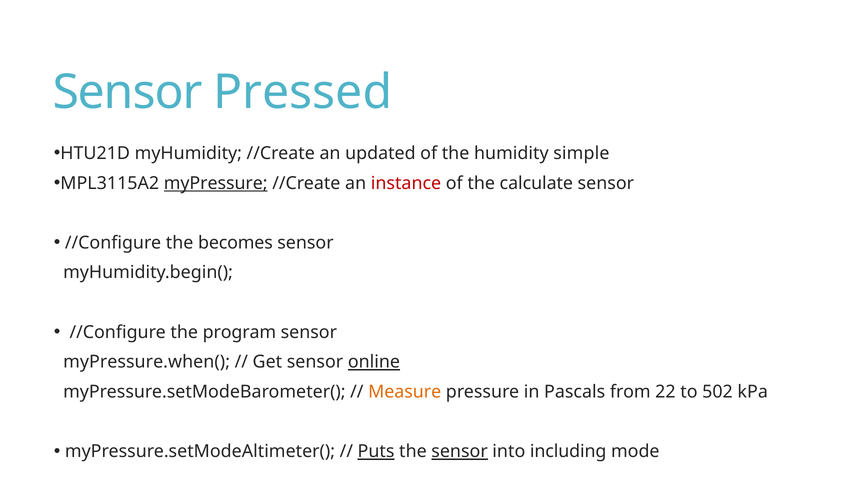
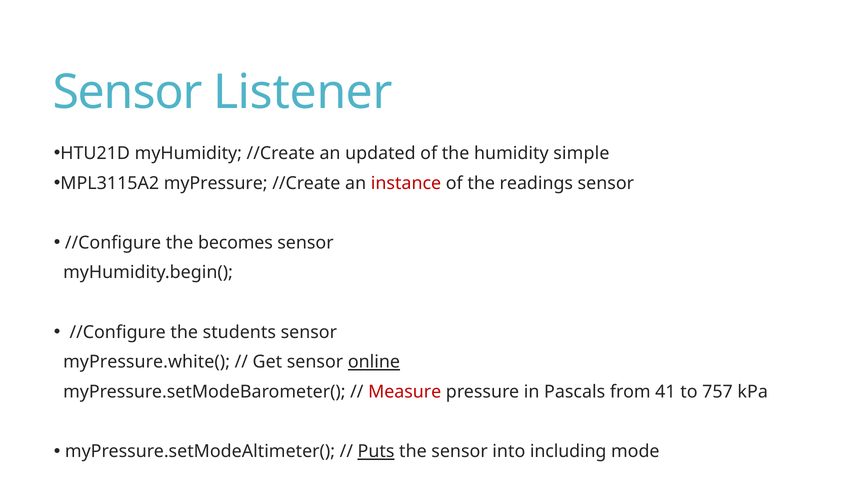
Pressed: Pressed -> Listener
myPressure underline: present -> none
calculate: calculate -> readings
program: program -> students
myPressure.when(: myPressure.when( -> myPressure.white(
Measure colour: orange -> red
22: 22 -> 41
502: 502 -> 757
sensor at (460, 451) underline: present -> none
